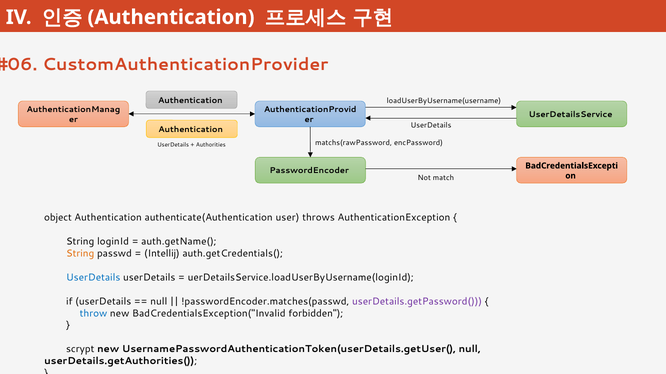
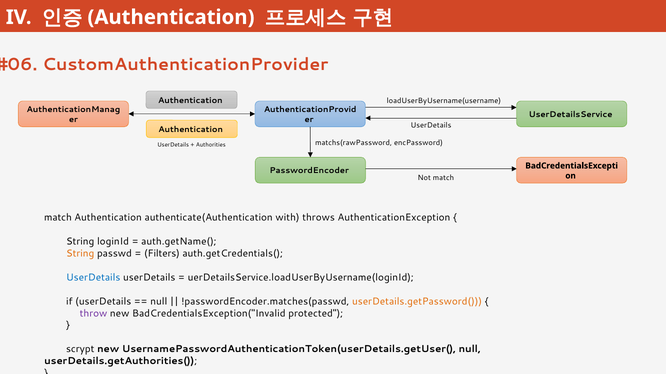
object at (58, 218): object -> match
user: user -> with
Intellij: Intellij -> Filters
userDetails.getPassword( colour: purple -> orange
throw colour: blue -> purple
forbidden: forbidden -> protected
